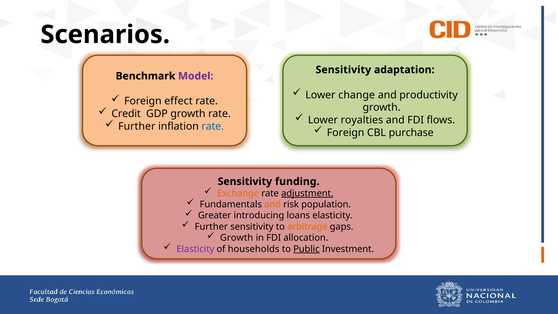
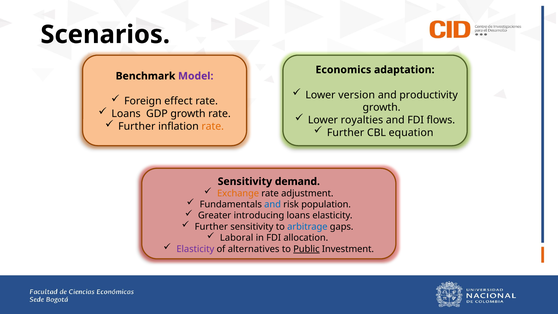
Sensitivity at (343, 70): Sensitivity -> Economics
change: change -> version
Credit at (126, 114): Credit -> Loans
rate at (213, 126) colour: blue -> orange
Foreign at (346, 133): Foreign -> Further
purchase: purchase -> equation
funding: funding -> demand
adjustment underline: present -> none
and at (273, 204) colour: orange -> blue
arbitrage colour: orange -> blue
Growth at (237, 238): Growth -> Laboral
households: households -> alternatives
